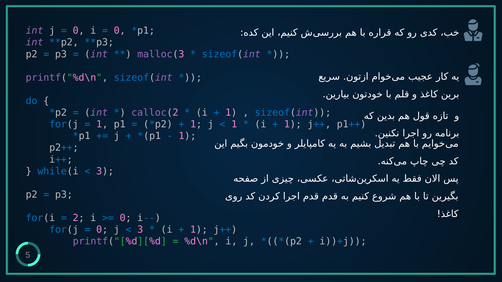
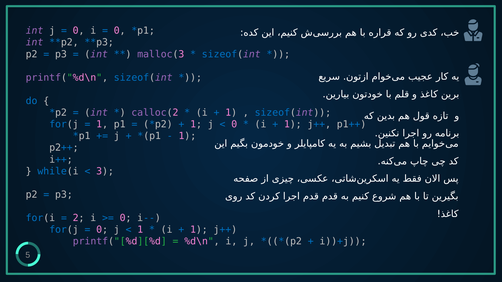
1 at (234, 125): 1 -> 0
3 at (140, 230): 3 -> 1
